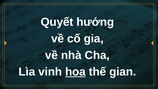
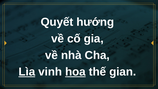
Lìa underline: none -> present
